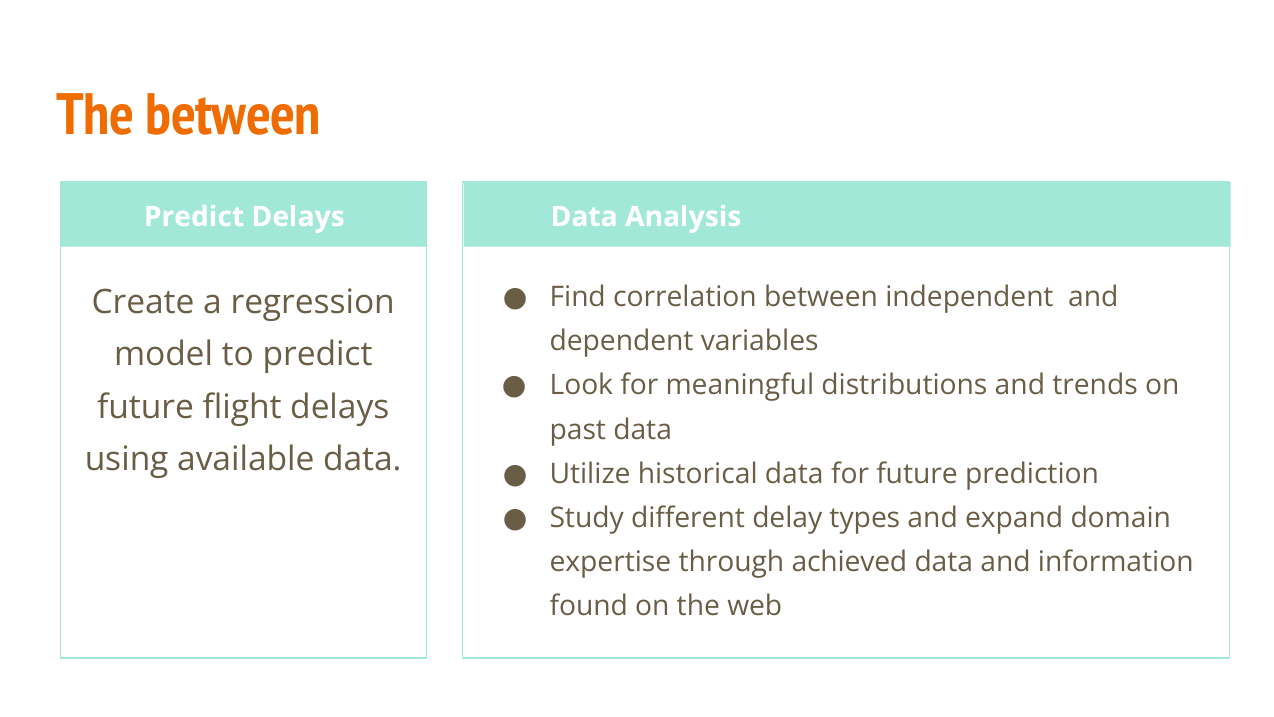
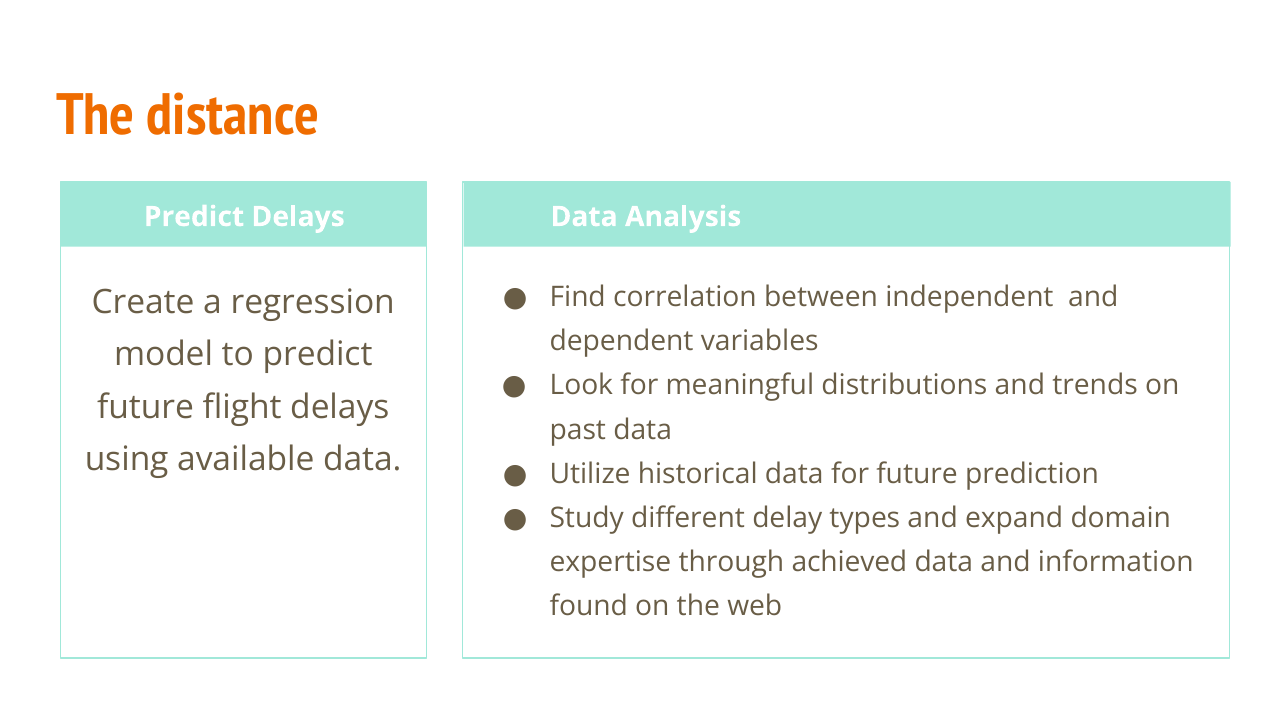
The between: between -> distance
